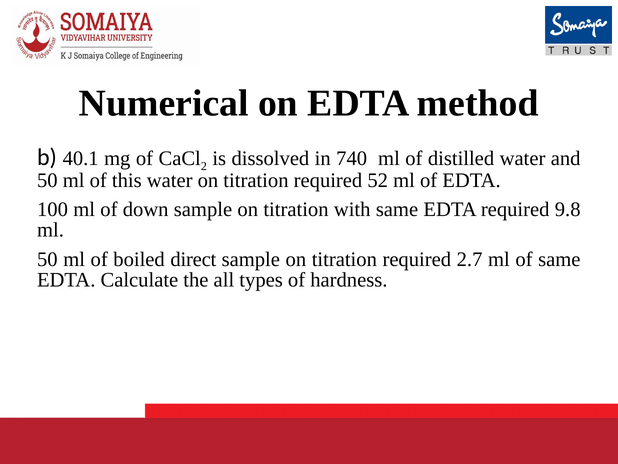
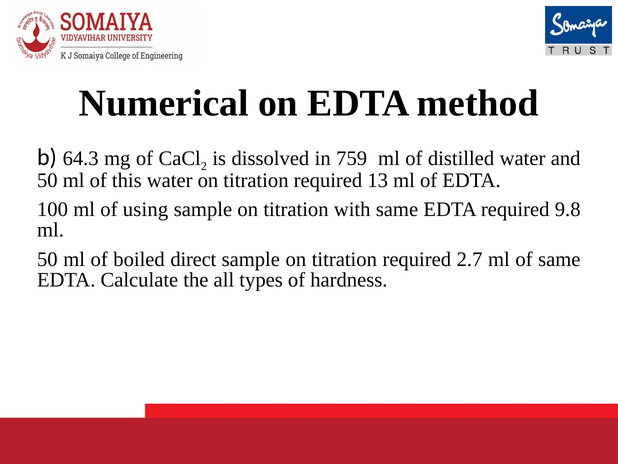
40.1: 40.1 -> 64.3
740: 740 -> 759
52: 52 -> 13
down: down -> using
